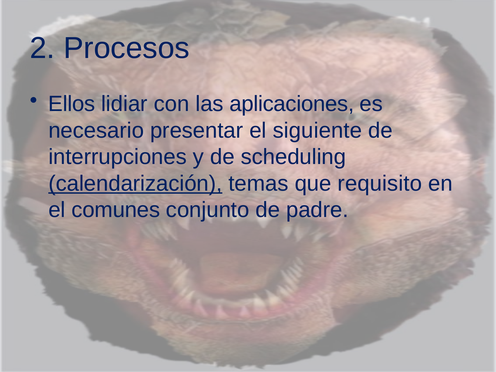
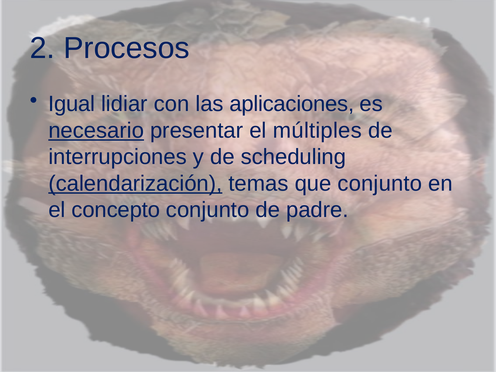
Ellos: Ellos -> Igual
necesario underline: none -> present
siguiente: siguiente -> múltiples
que requisito: requisito -> conjunto
comunes: comunes -> concepto
